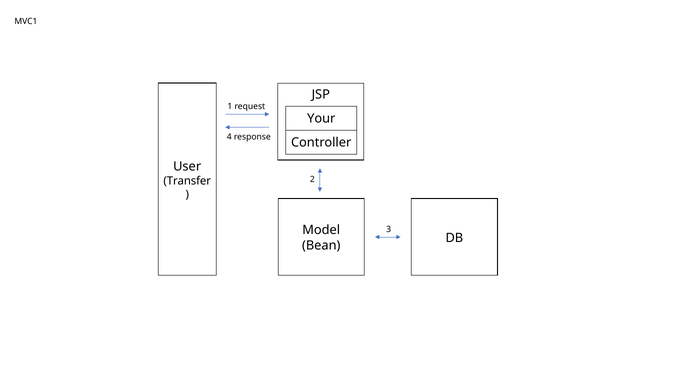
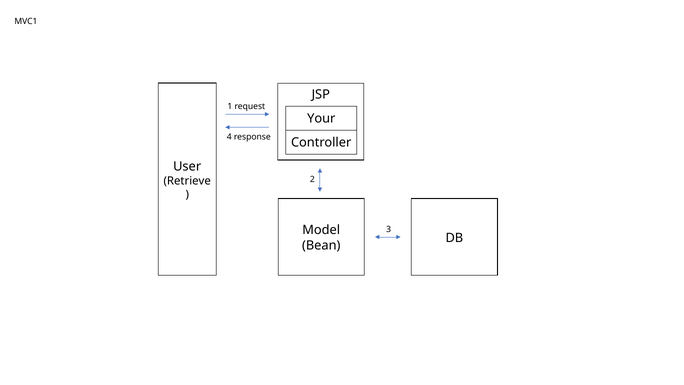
Transfer: Transfer -> Retrieve
